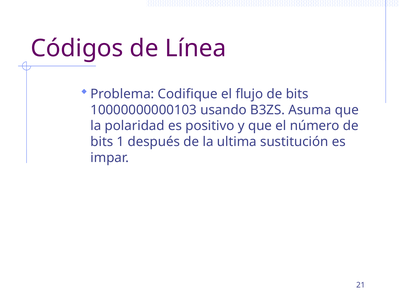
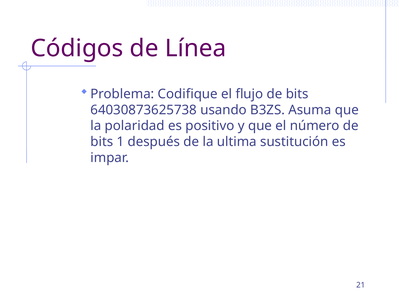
10000000000103: 10000000000103 -> 64030873625738
